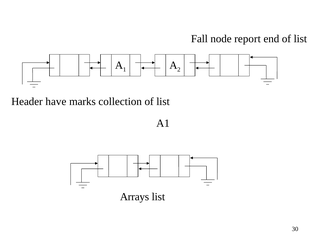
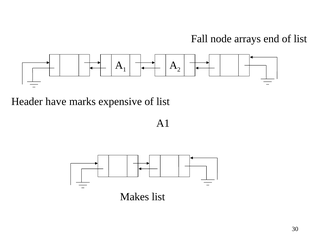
report: report -> arrays
collection: collection -> expensive
Arrays: Arrays -> Makes
